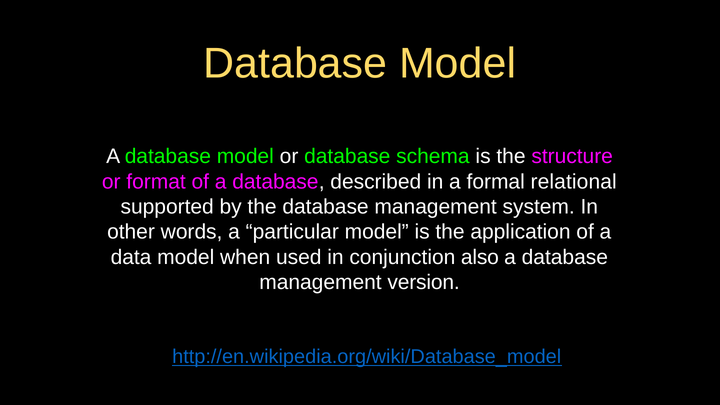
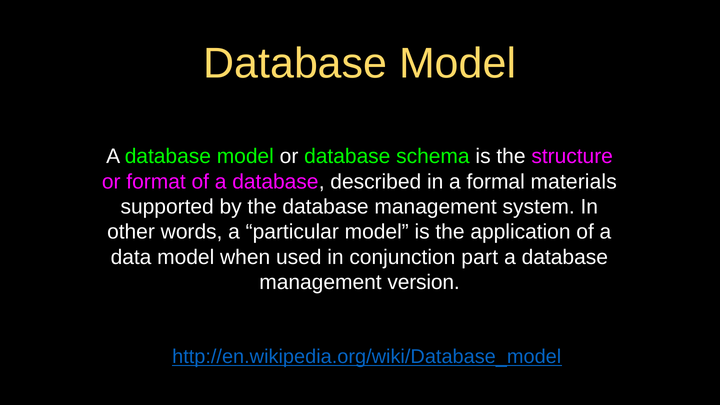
relational: relational -> materials
also: also -> part
